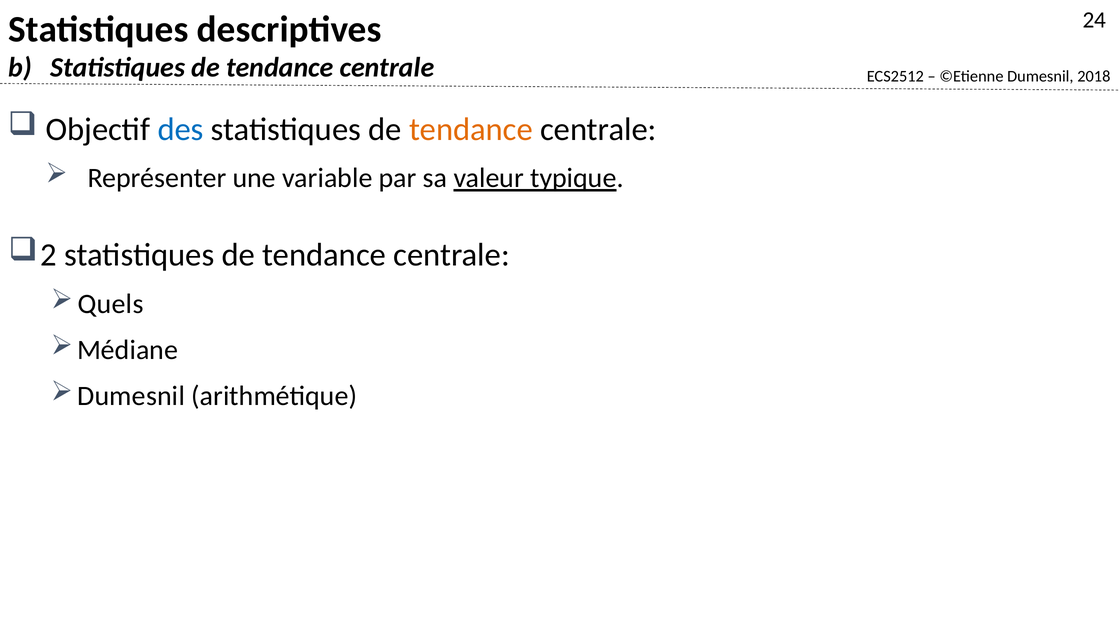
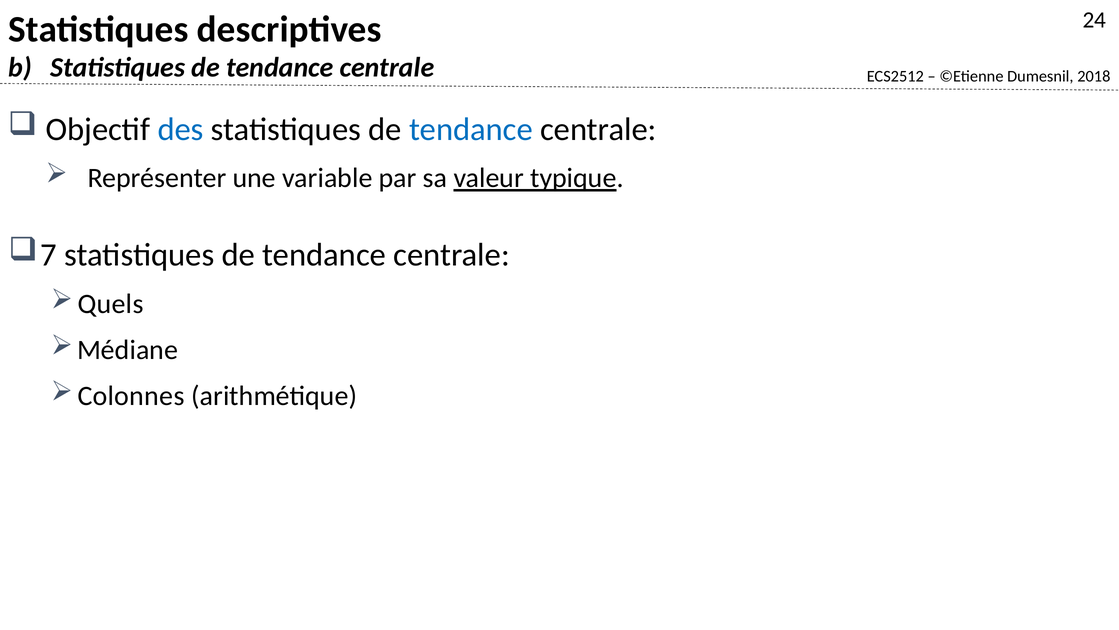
tendance at (471, 129) colour: orange -> blue
2: 2 -> 7
Dumesnil at (131, 396): Dumesnil -> Colonnes
